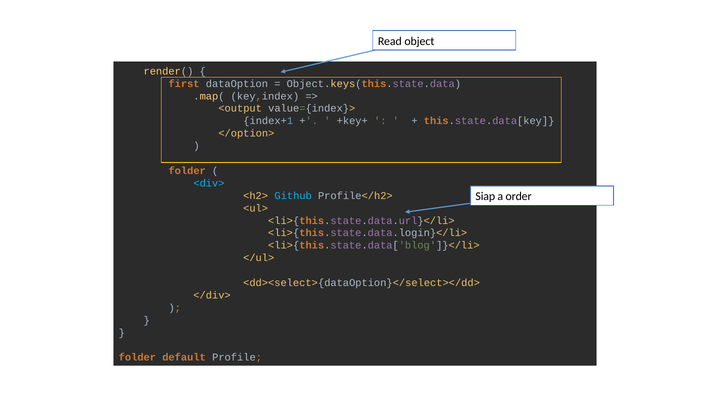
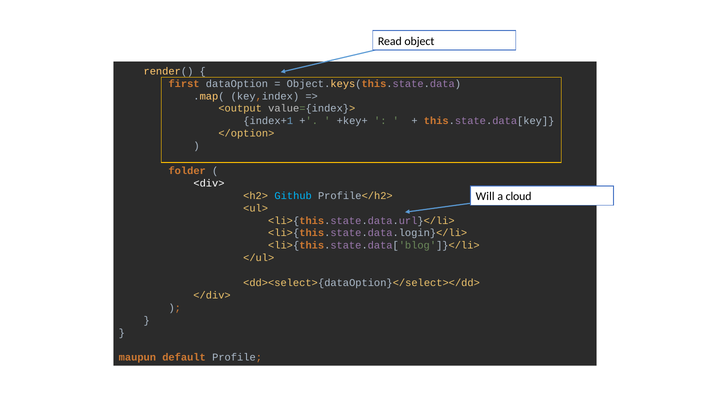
<div> colour: light blue -> white
Siap: Siap -> Will
order: order -> cloud
folder at (137, 357): folder -> maupun
